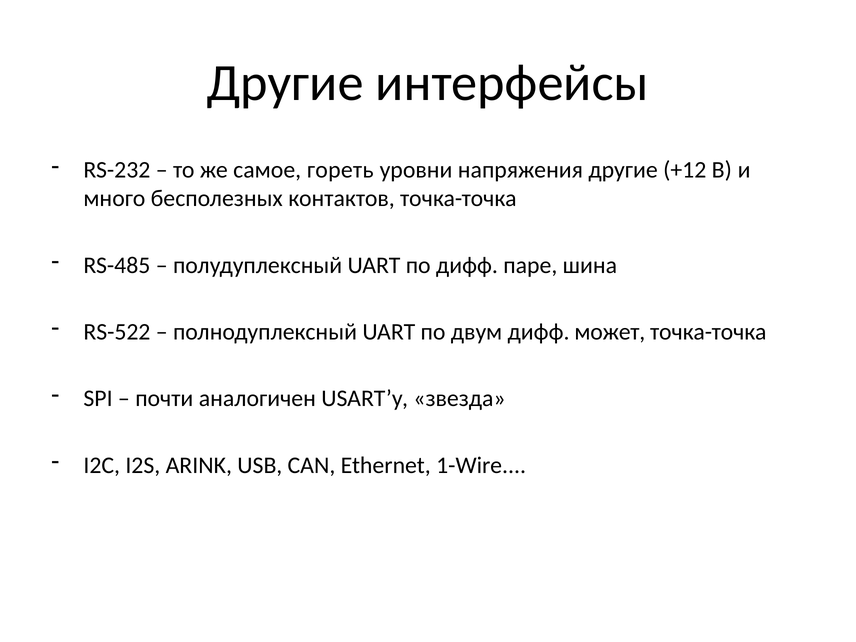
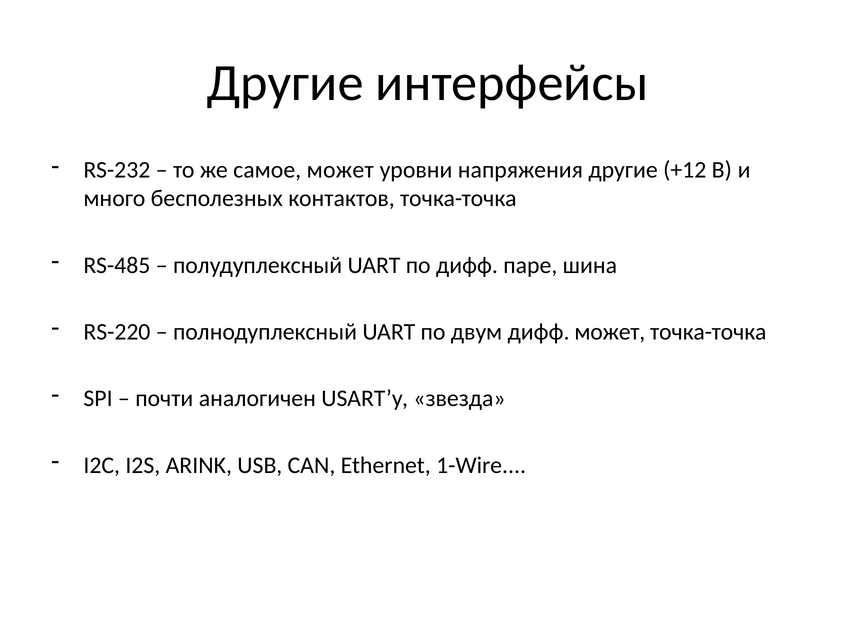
самое гореть: гореть -> может
RS-522: RS-522 -> RS-220
